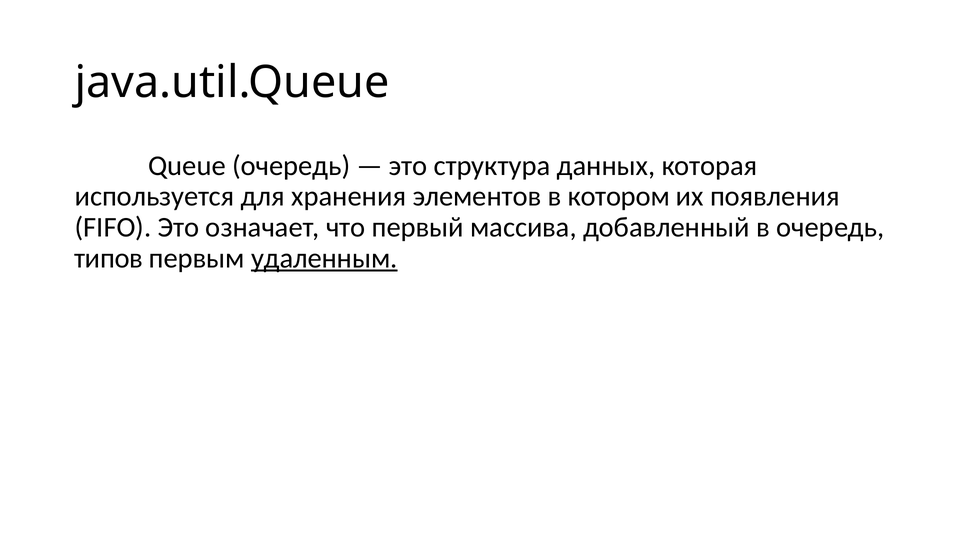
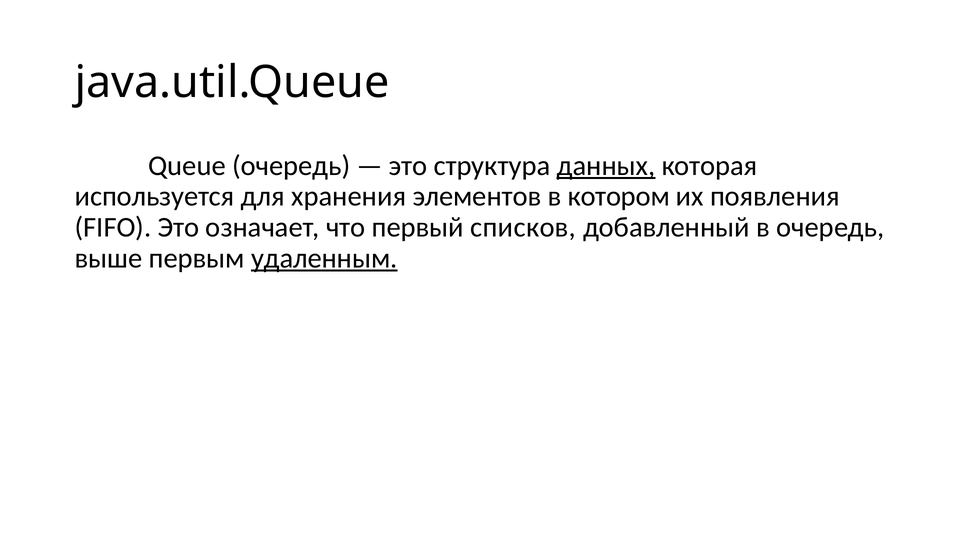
данных underline: none -> present
массива: массива -> списков
типов: типов -> выше
